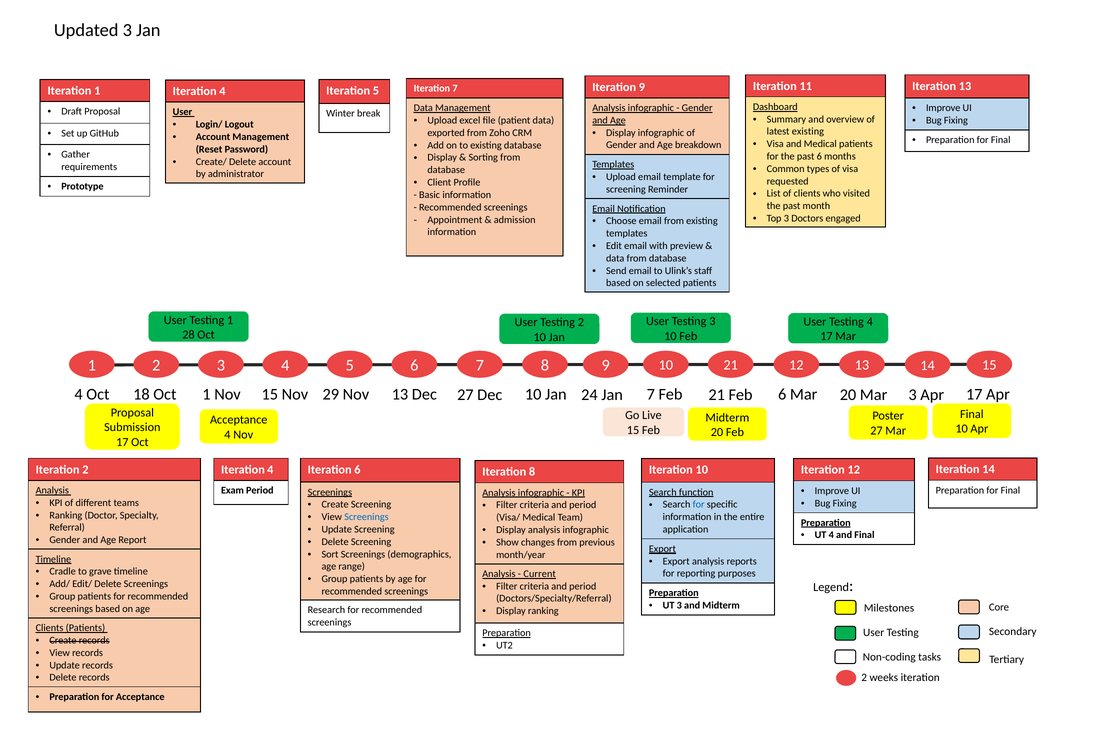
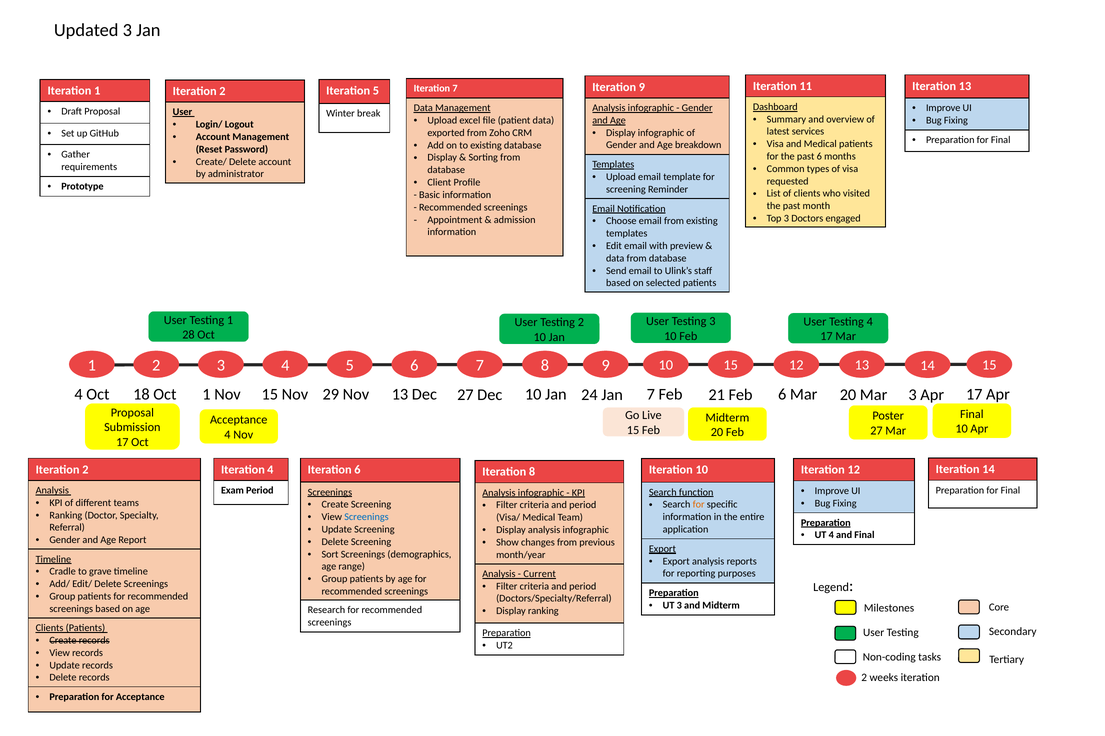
4 at (222, 91): 4 -> 2
latest existing: existing -> services
10 21: 21 -> 15
for at (699, 505) colour: blue -> orange
